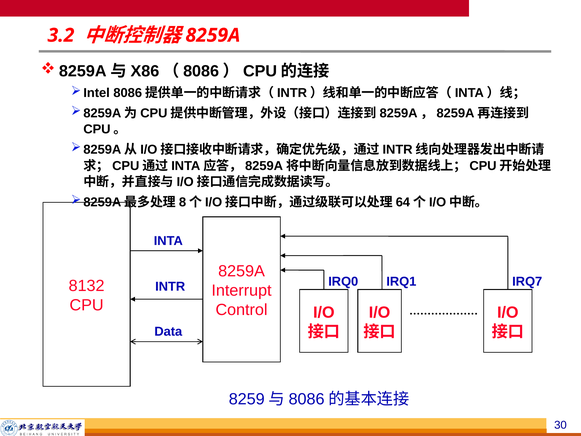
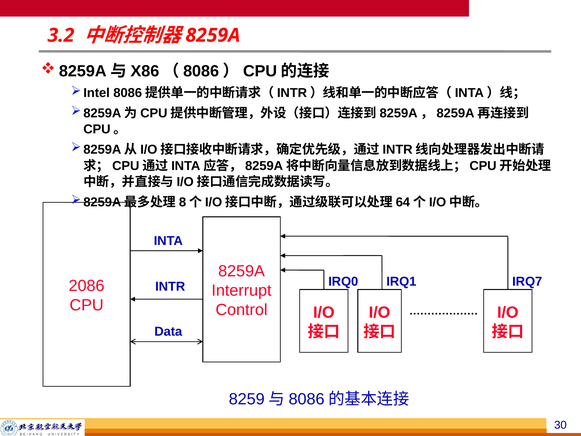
8132: 8132 -> 2086
